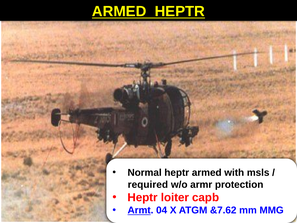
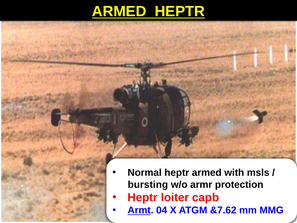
required: required -> bursting
